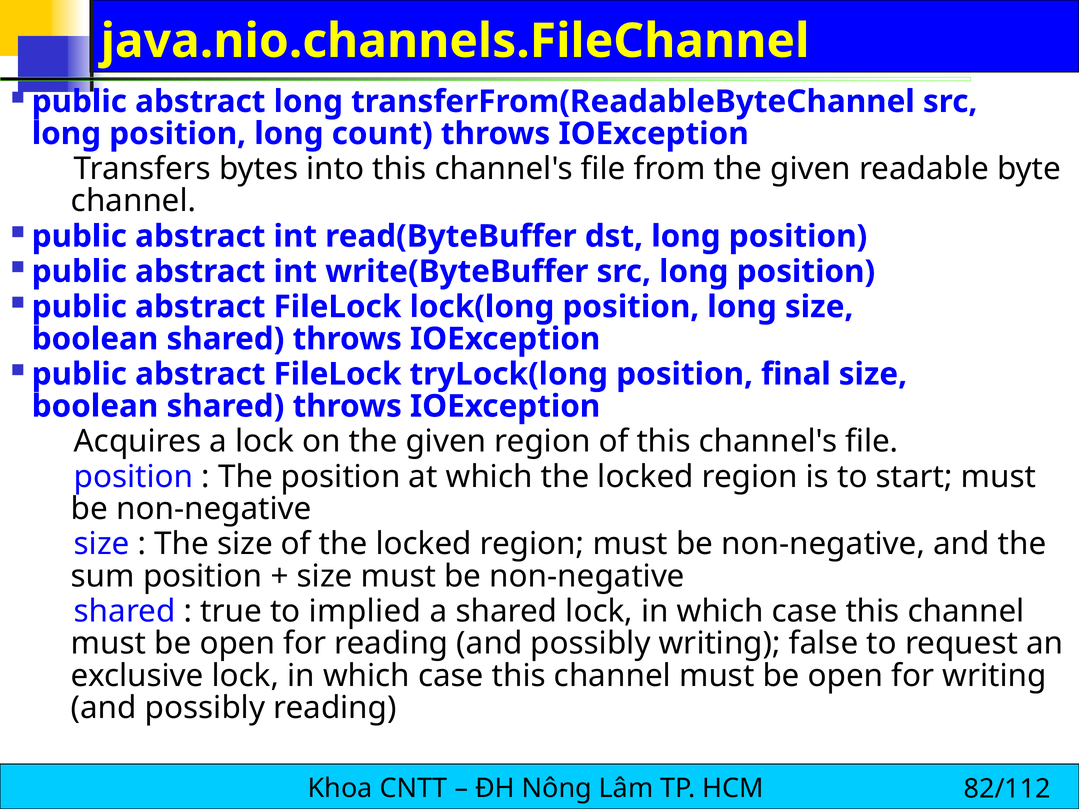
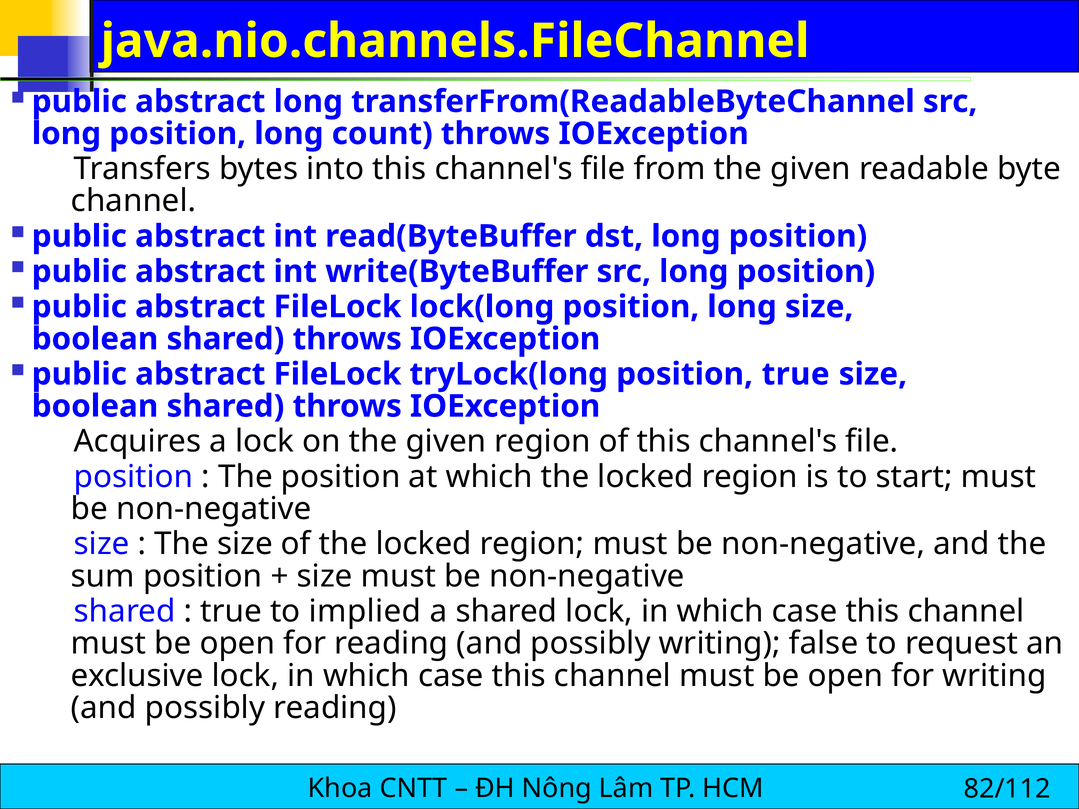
position final: final -> true
